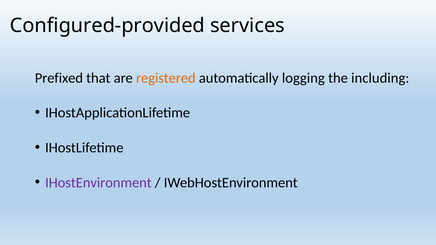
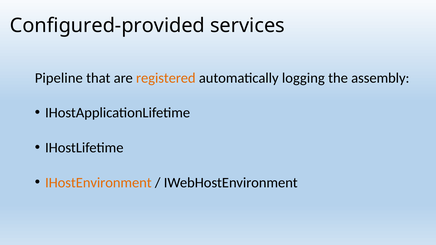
Prefixed: Prefixed -> Pipeline
including: including -> assembly
IHostEnvironment colour: purple -> orange
